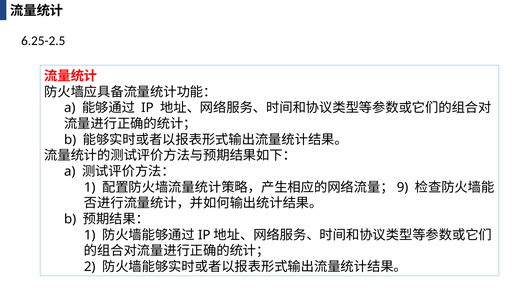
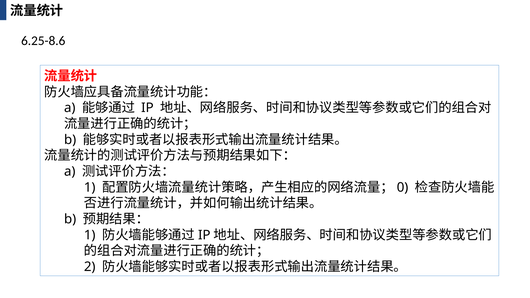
6.25-2.5: 6.25-2.5 -> 6.25-8.6
9: 9 -> 0
